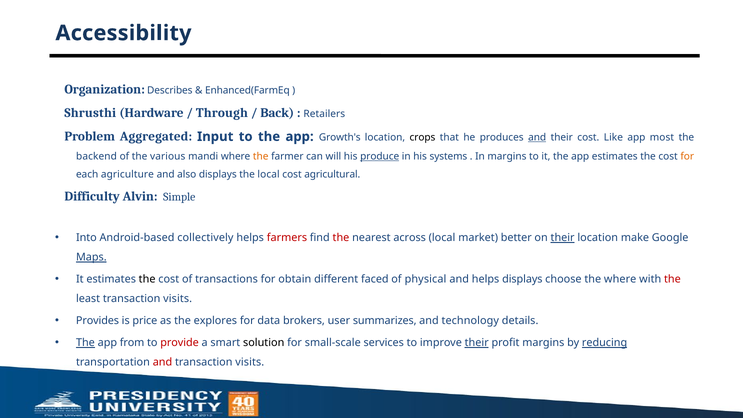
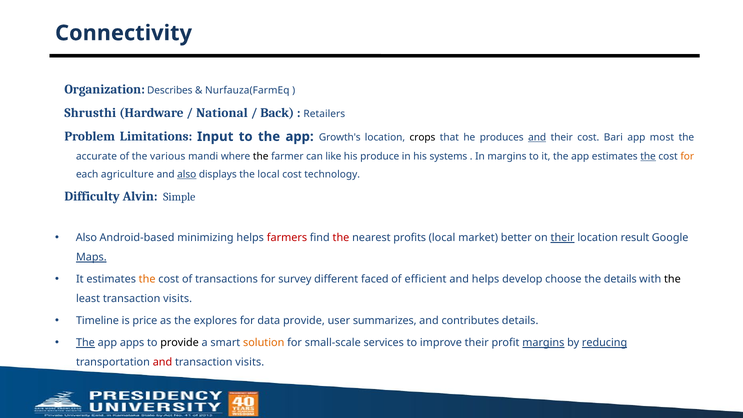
Accessibility: Accessibility -> Connectivity
Enhanced(FarmEq: Enhanced(FarmEq -> Nurfauza(FarmEq
Through: Through -> National
Aggregated: Aggregated -> Limitations
Like: Like -> Bari
backend: backend -> accurate
the at (261, 156) colour: orange -> black
will: will -> like
produce underline: present -> none
the at (648, 156) underline: none -> present
also at (187, 174) underline: none -> present
agricultural: agricultural -> technology
Into at (86, 238): Into -> Also
collectively: collectively -> minimizing
across: across -> profits
make: make -> result
the at (147, 279) colour: black -> orange
obtain: obtain -> survey
physical: physical -> efficient
helps displays: displays -> develop
the where: where -> details
the at (672, 279) colour: red -> black
Provides: Provides -> Timeline
data brokers: brokers -> provide
technology: technology -> contributes
from: from -> apps
provide at (180, 343) colour: red -> black
solution colour: black -> orange
their at (477, 343) underline: present -> none
margins at (543, 343) underline: none -> present
